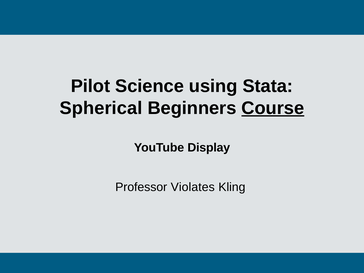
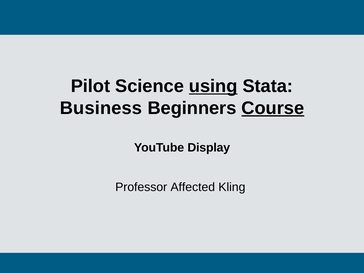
using underline: none -> present
Spherical: Spherical -> Business
Violates: Violates -> Affected
